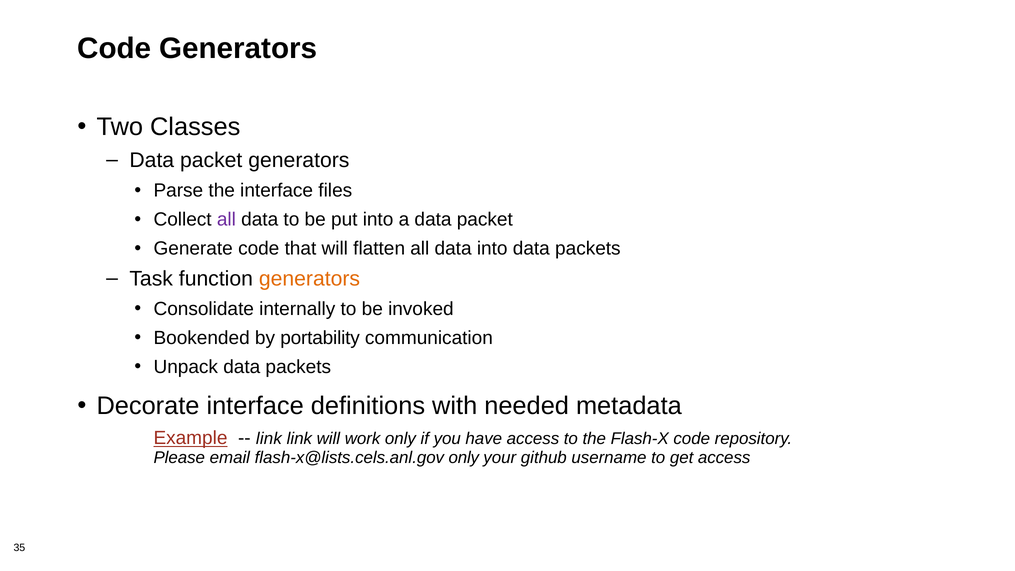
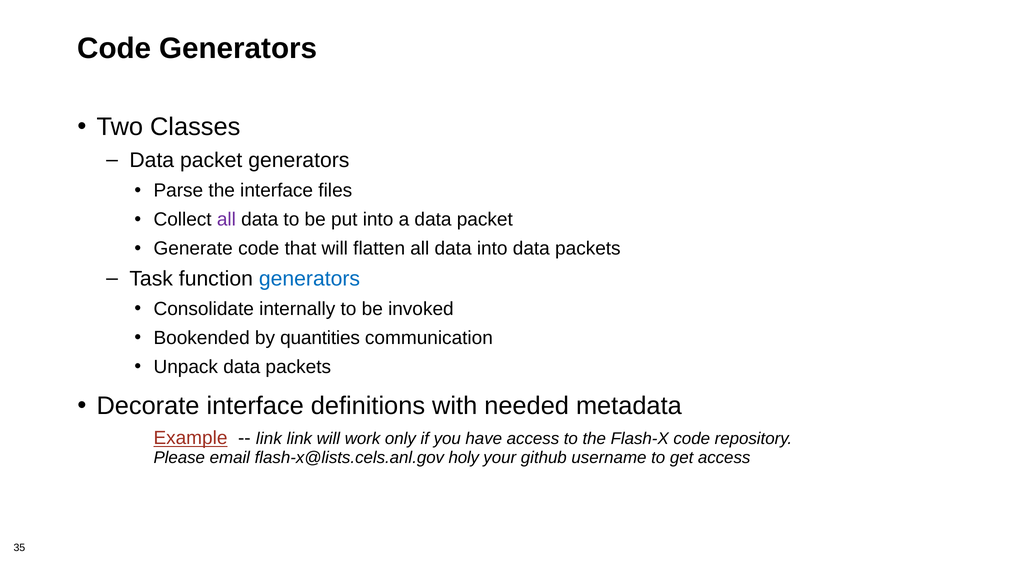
generators at (309, 279) colour: orange -> blue
portability: portability -> quantities
flash-x@lists.cels.anl.gov only: only -> holy
